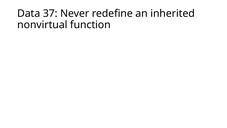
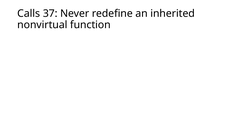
Data: Data -> Calls
